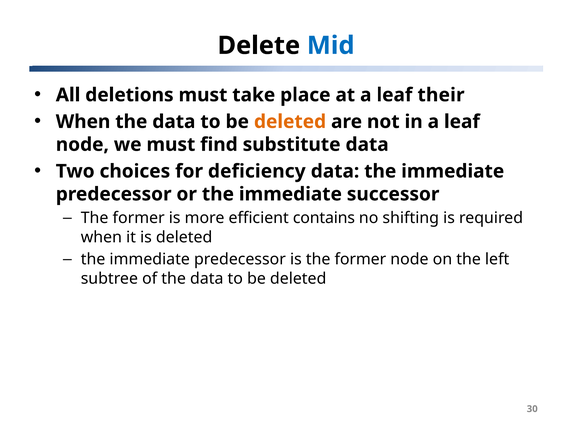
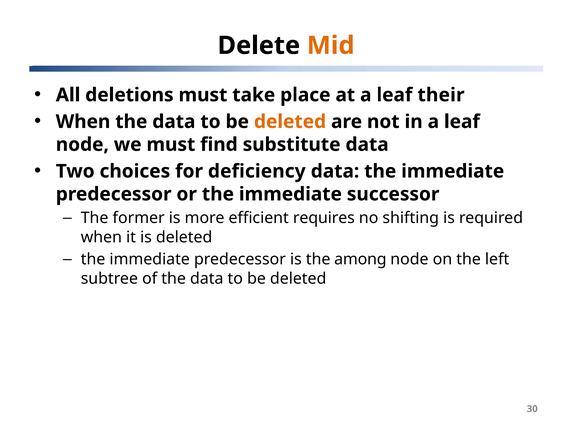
Mid colour: blue -> orange
contains: contains -> requires
is the former: former -> among
